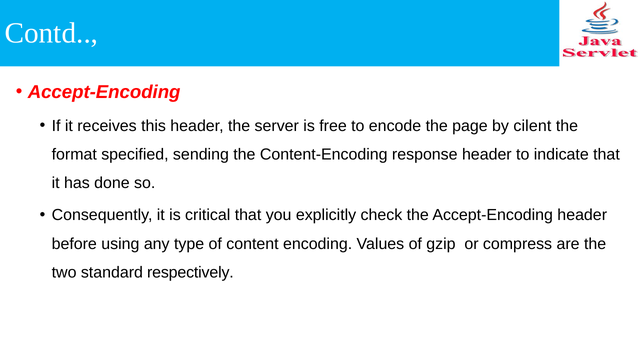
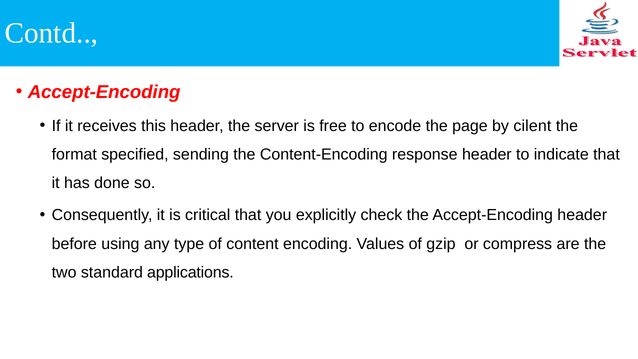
respectively: respectively -> applications
